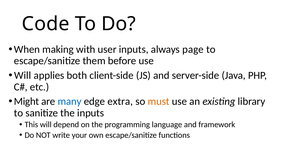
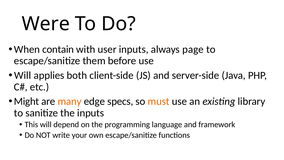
Code: Code -> Were
making: making -> contain
many colour: blue -> orange
extra: extra -> specs
